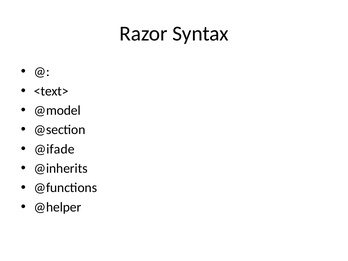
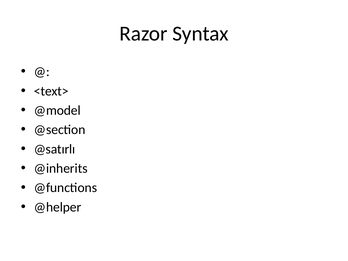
@ifade: @ifade -> @satırlı
